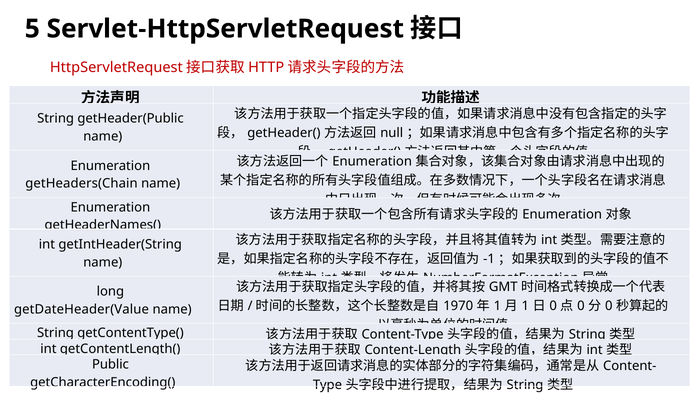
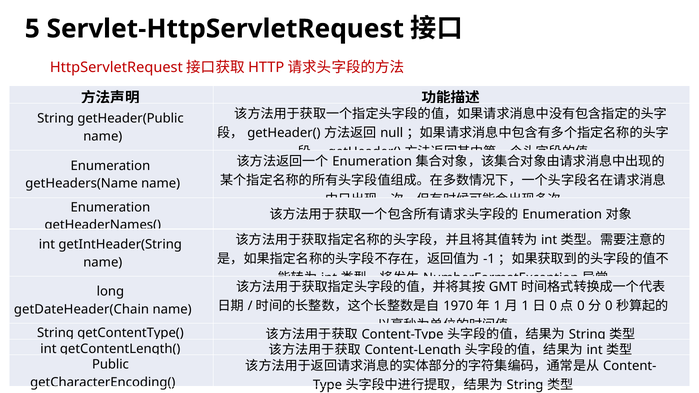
getHeaders(Chain: getHeaders(Chain -> getHeaders(Name
getDateHeader(Value: getDateHeader(Value -> getDateHeader(Chain
